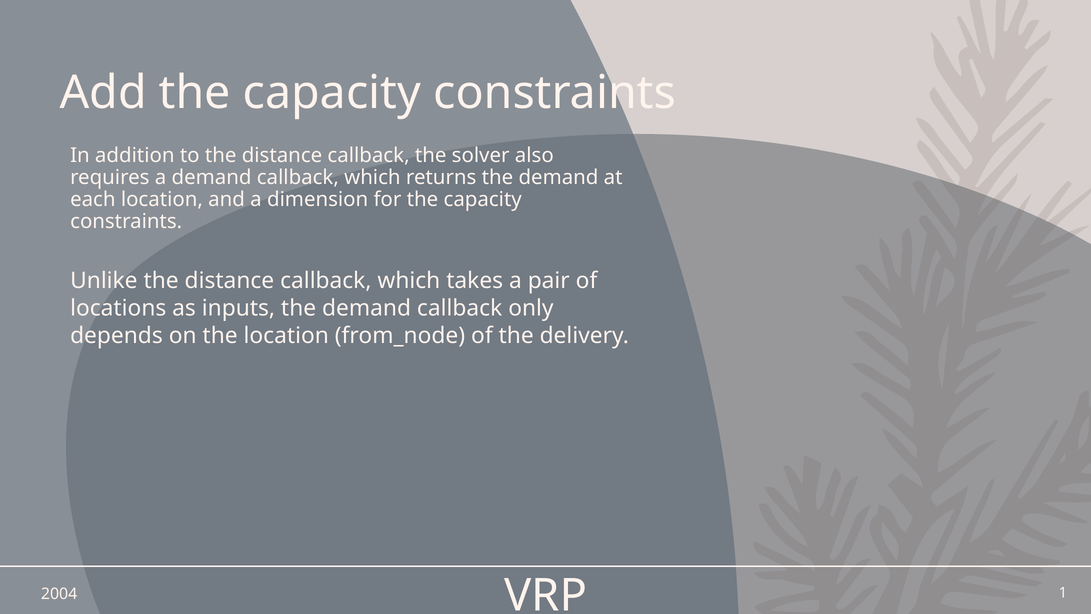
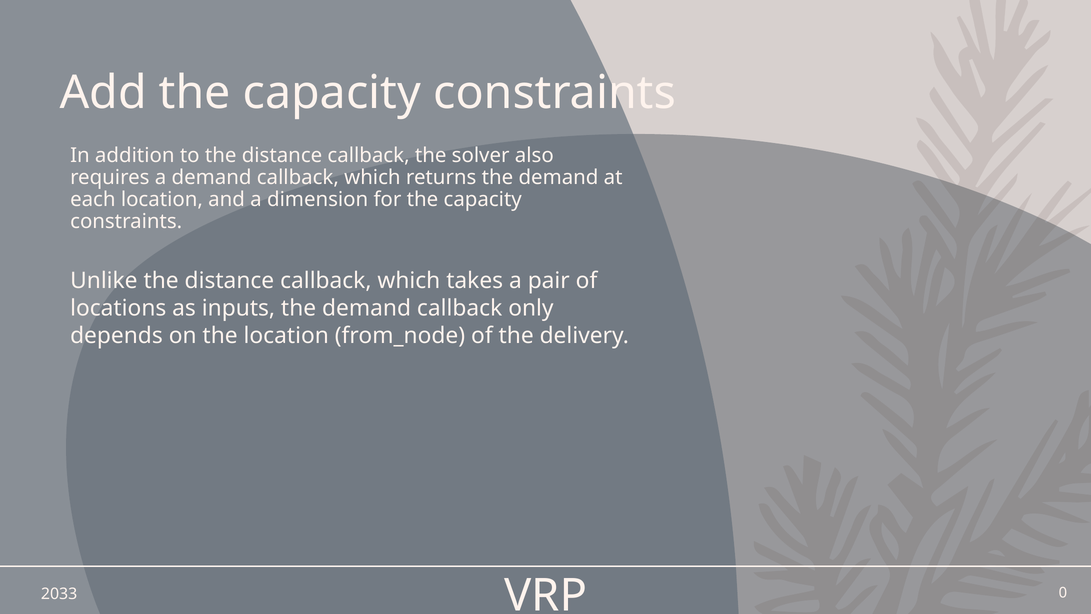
2004: 2004 -> 2033
1: 1 -> 0
